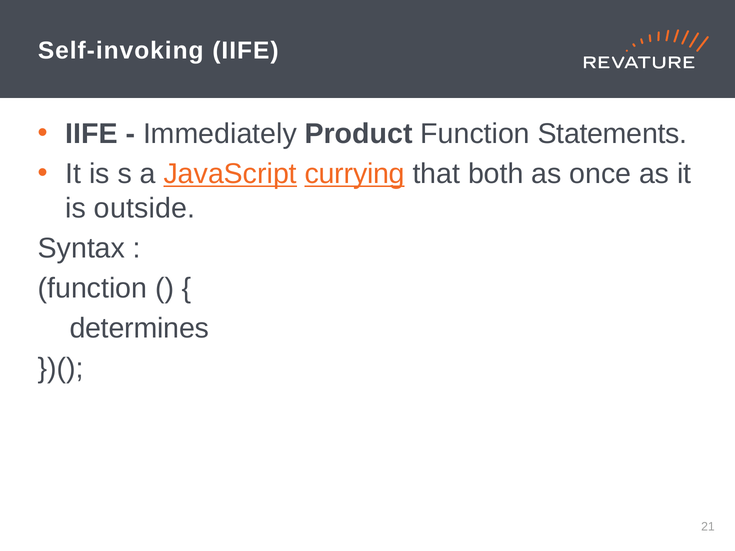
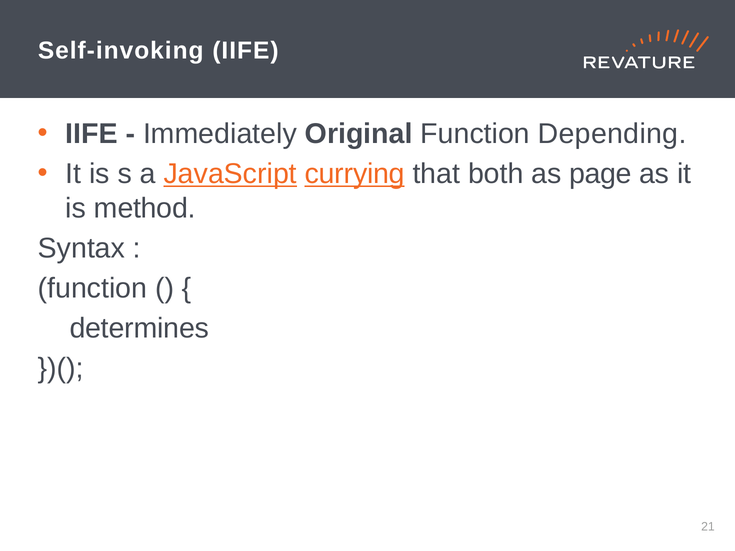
Product: Product -> Original
Statements: Statements -> Depending
once: once -> page
outside: outside -> method
